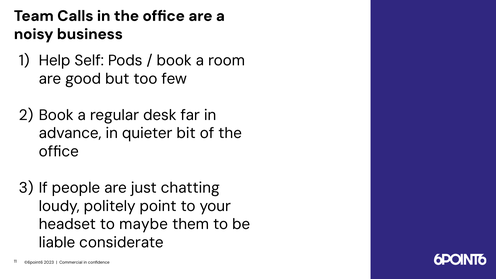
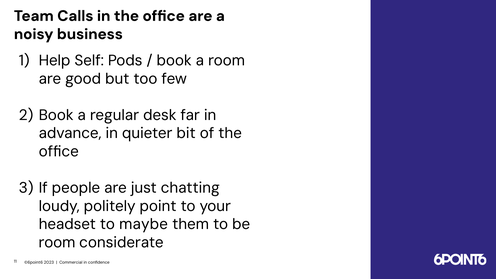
liable at (57, 242): liable -> room
